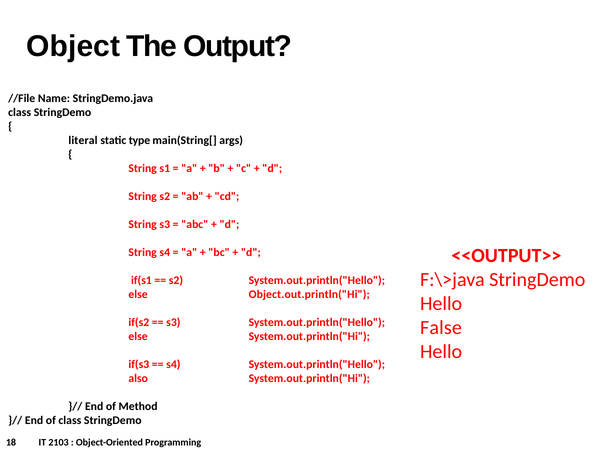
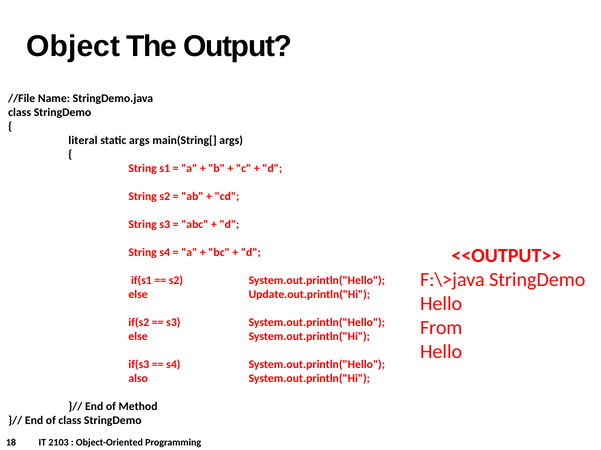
static type: type -> args
Object.out.println("Hi: Object.out.println("Hi -> Update.out.println("Hi
False: False -> From
